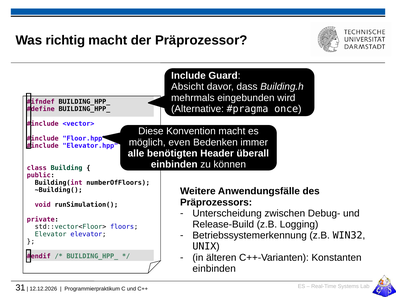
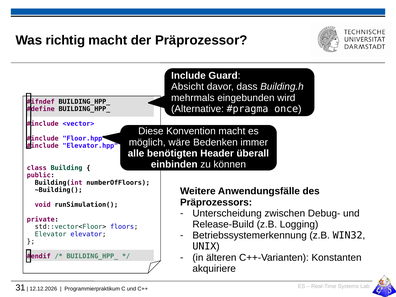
even: even -> wäre
einbinden at (214, 269): einbinden -> akquiriere
